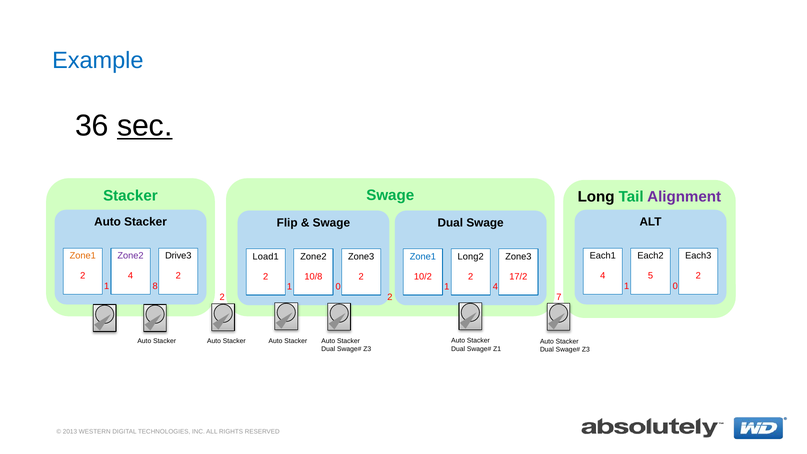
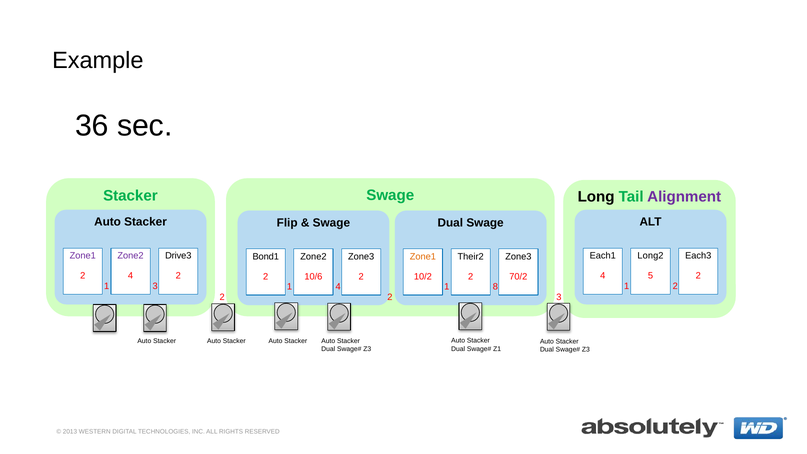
Example colour: blue -> black
sec underline: present -> none
Zone1 at (83, 256) colour: orange -> purple
Each2: Each2 -> Long2
Load1: Load1 -> Bond1
Zone1 at (423, 257) colour: blue -> orange
Long2: Long2 -> Their2
10/8: 10/8 -> 10/6
17/2: 17/2 -> 70/2
1 8: 8 -> 3
0 at (675, 286): 0 -> 2
0 at (338, 287): 0 -> 4
1 4: 4 -> 8
2 7: 7 -> 3
